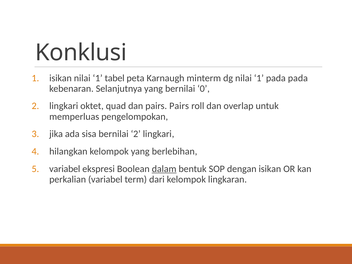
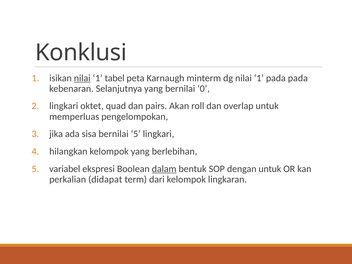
nilai at (82, 78) underline: none -> present
pairs Pairs: Pairs -> Akan
bernilai 2: 2 -> 5
dengan isikan: isikan -> untuk
perkalian variabel: variabel -> didapat
